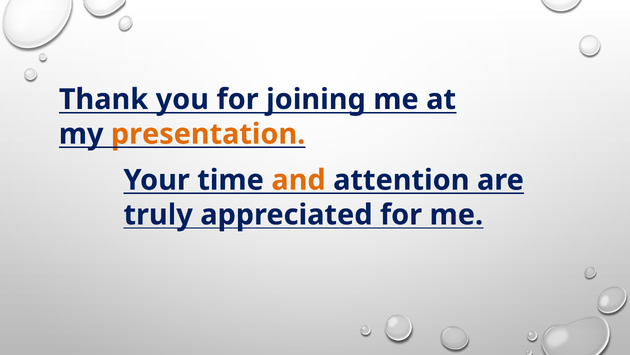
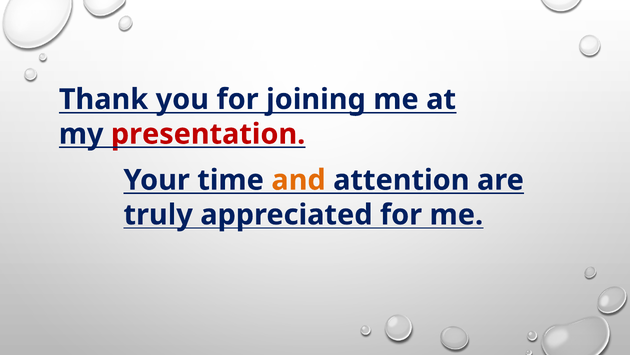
presentation colour: orange -> red
